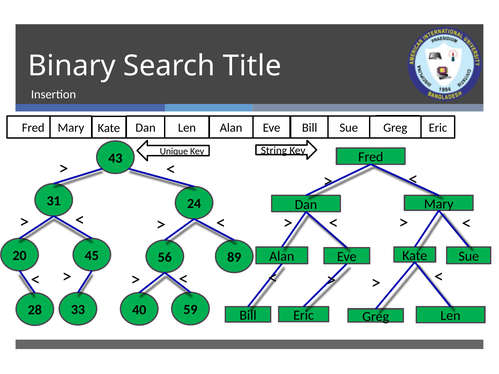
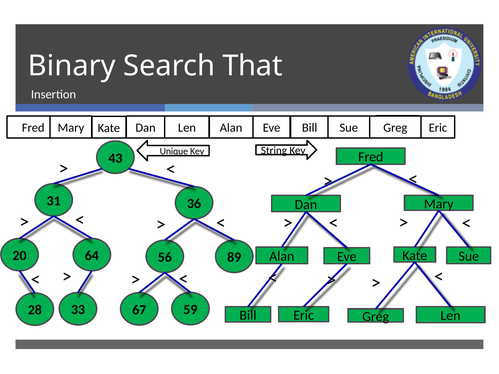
Title: Title -> That
24: 24 -> 36
20 45: 45 -> 64
28 40: 40 -> 67
